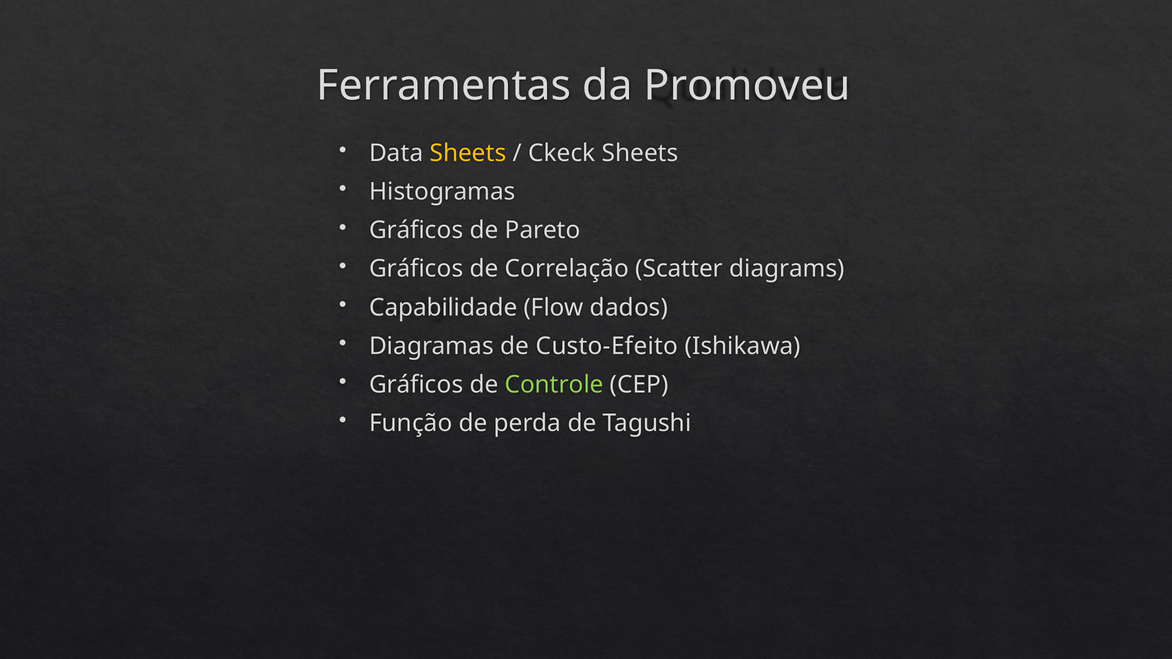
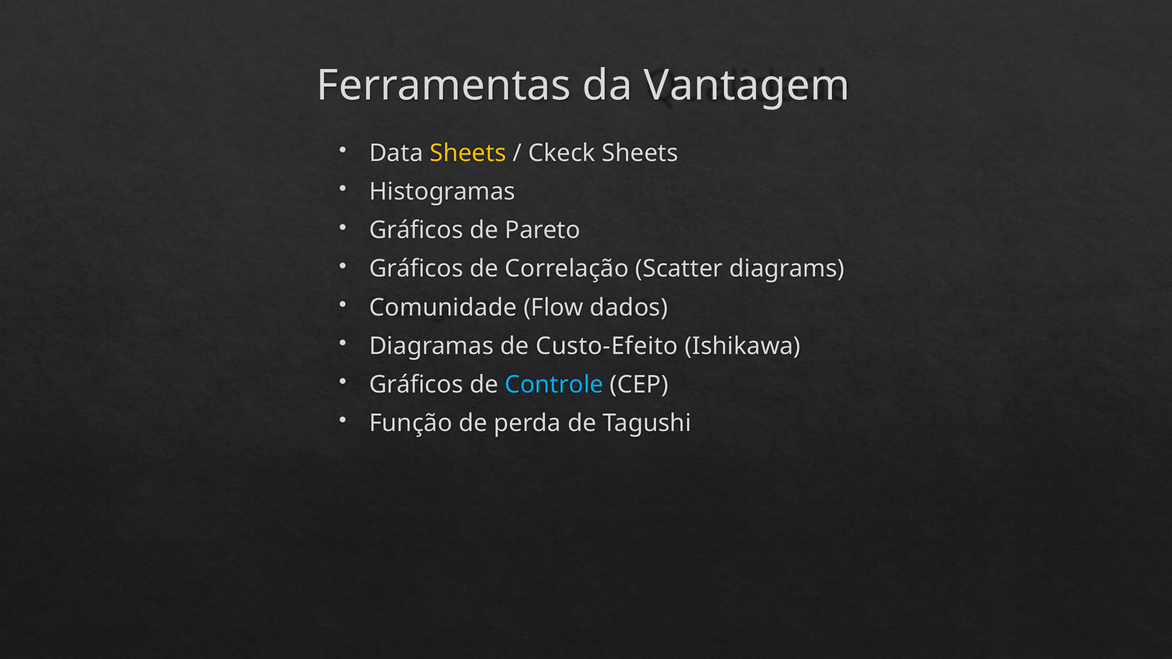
Promoveu: Promoveu -> Vantagem
Capabilidade: Capabilidade -> Comunidade
Controle colour: light green -> light blue
